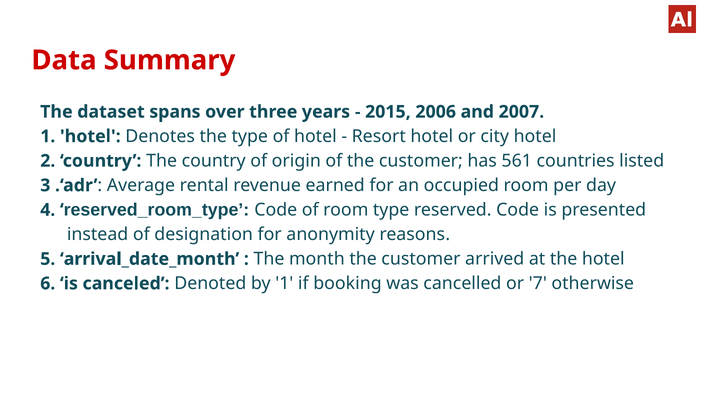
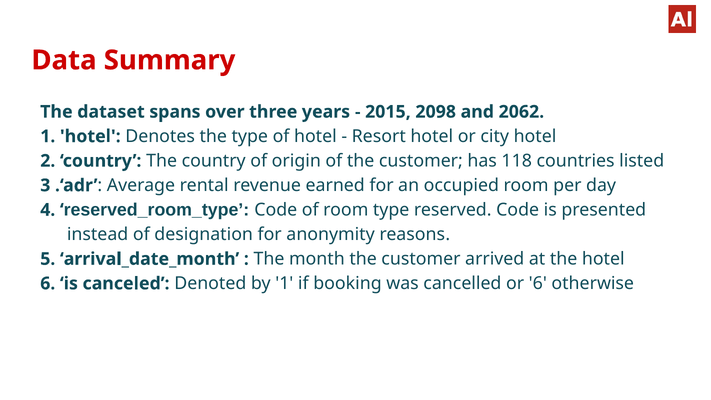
2006: 2006 -> 2098
2007: 2007 -> 2062
561: 561 -> 118
or 7: 7 -> 6
